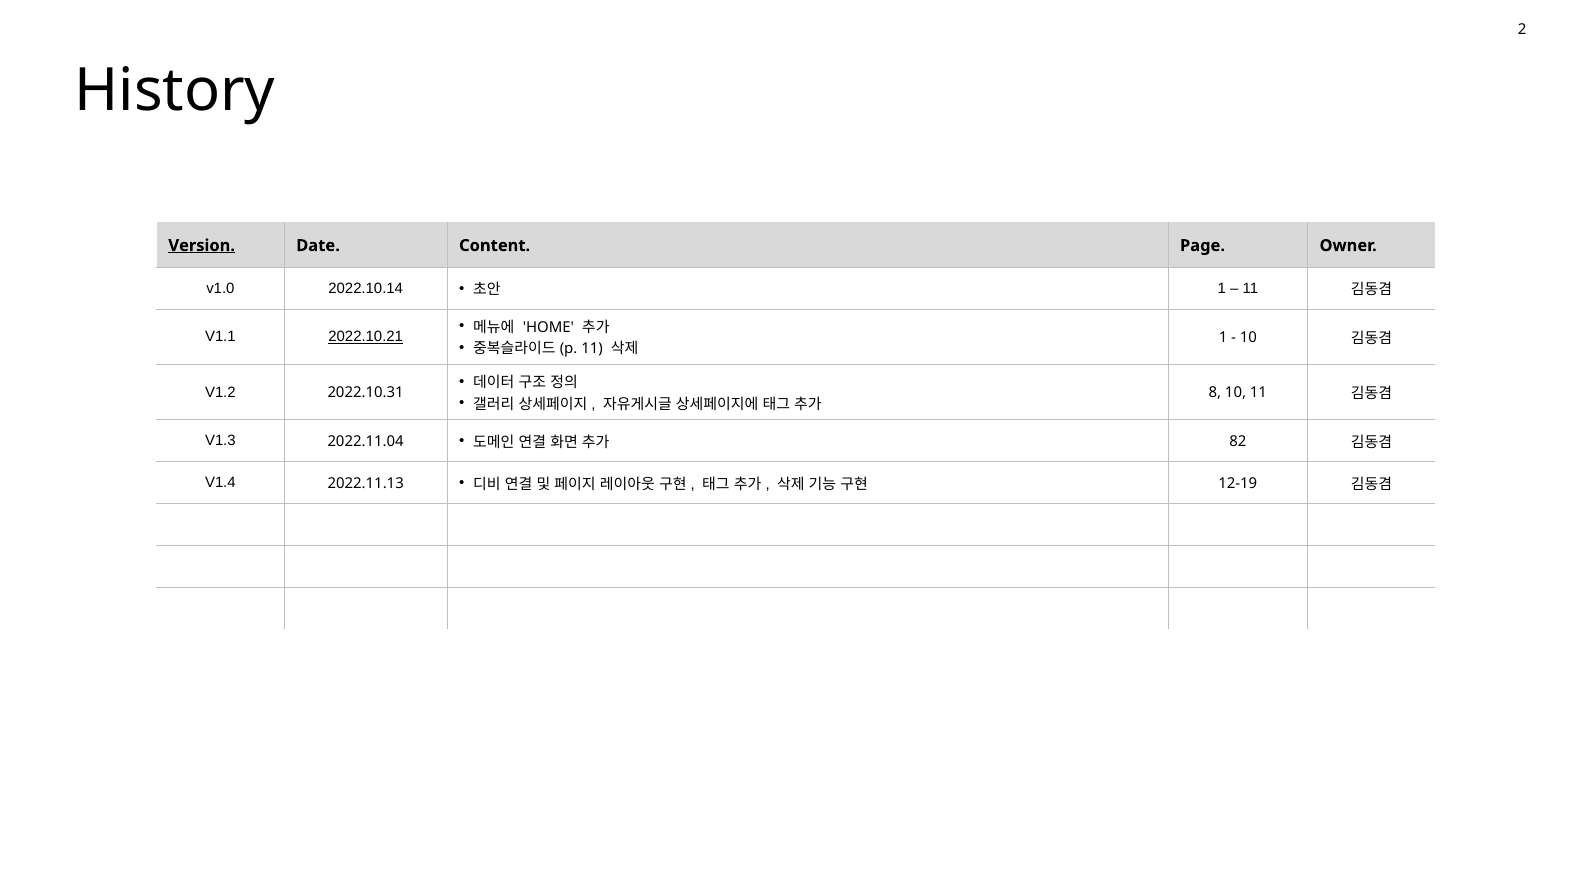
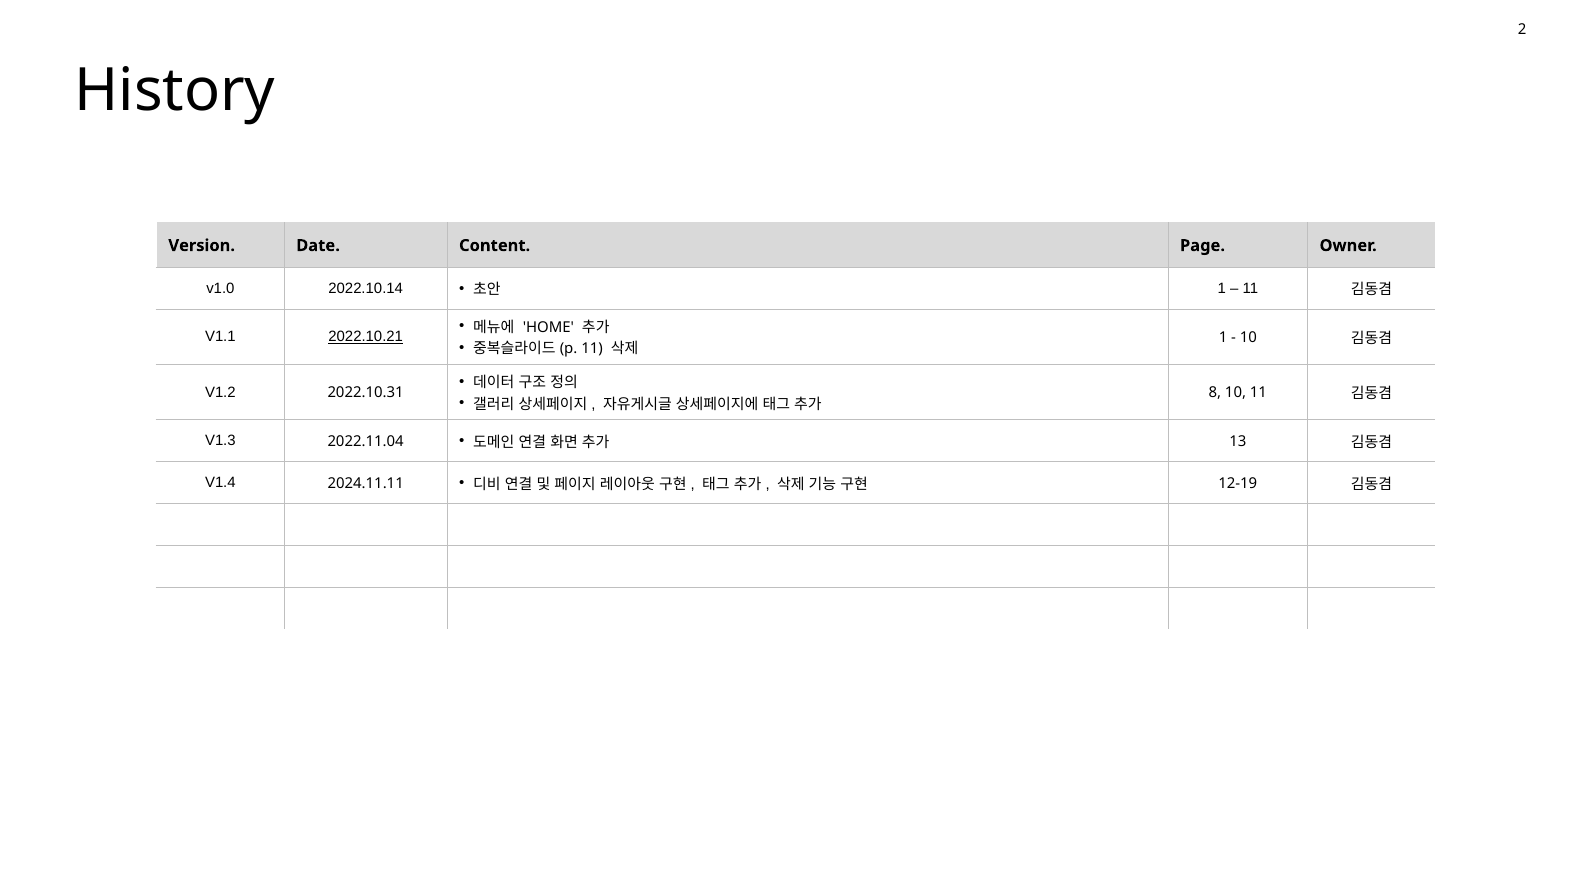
Version underline: present -> none
82: 82 -> 13
2022.11.13: 2022.11.13 -> 2024.11.11
